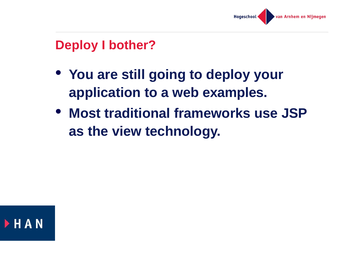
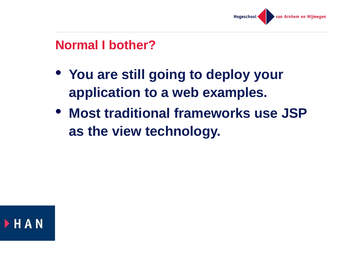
Deploy at (77, 45): Deploy -> Normal
